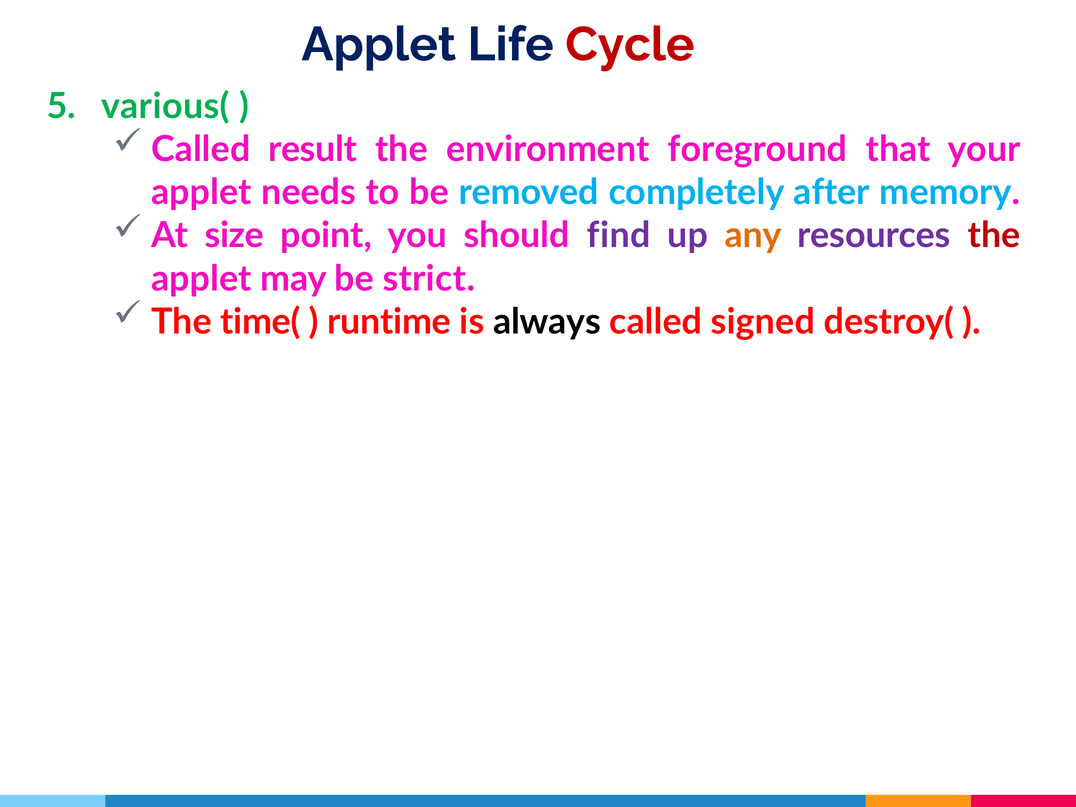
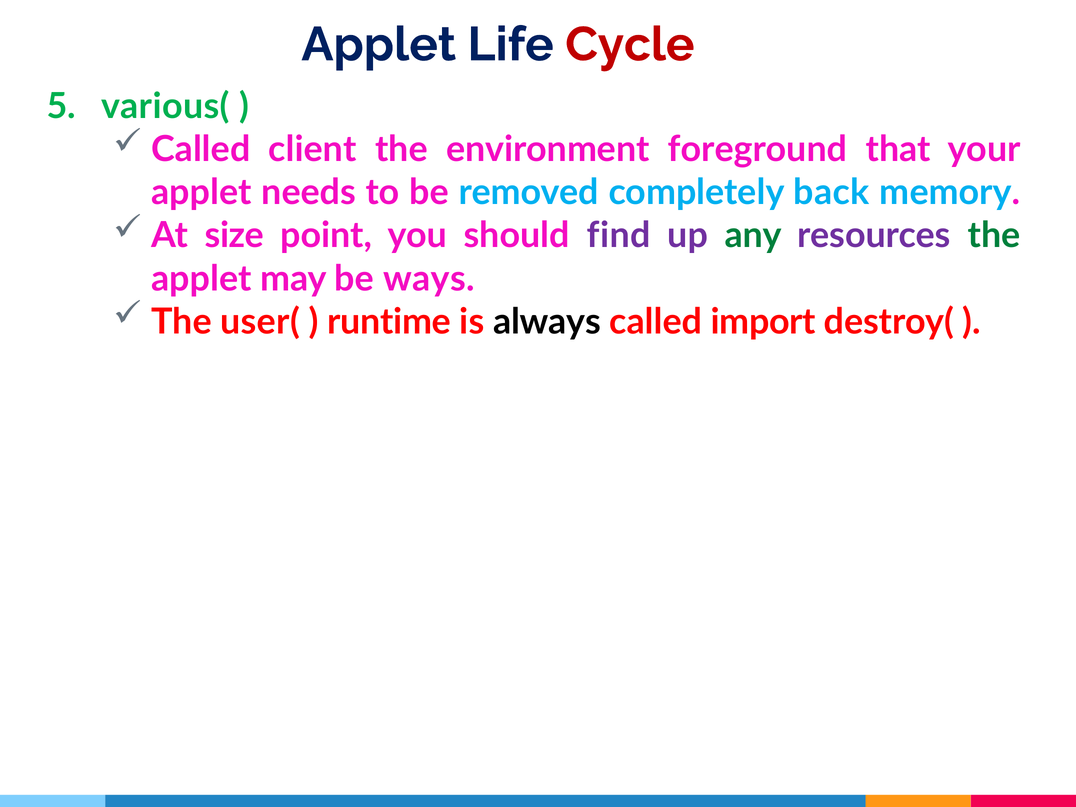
result: result -> client
after: after -> back
any colour: orange -> green
the at (994, 236) colour: red -> green
strict: strict -> ways
time(: time( -> user(
signed: signed -> import
